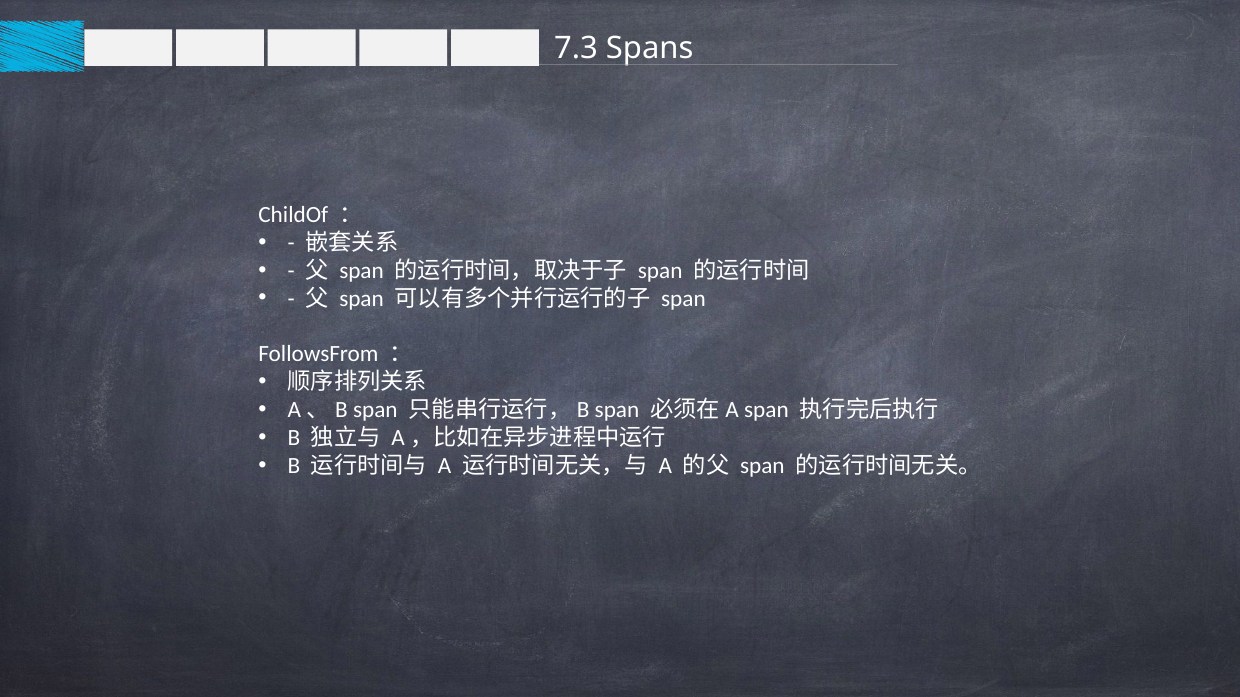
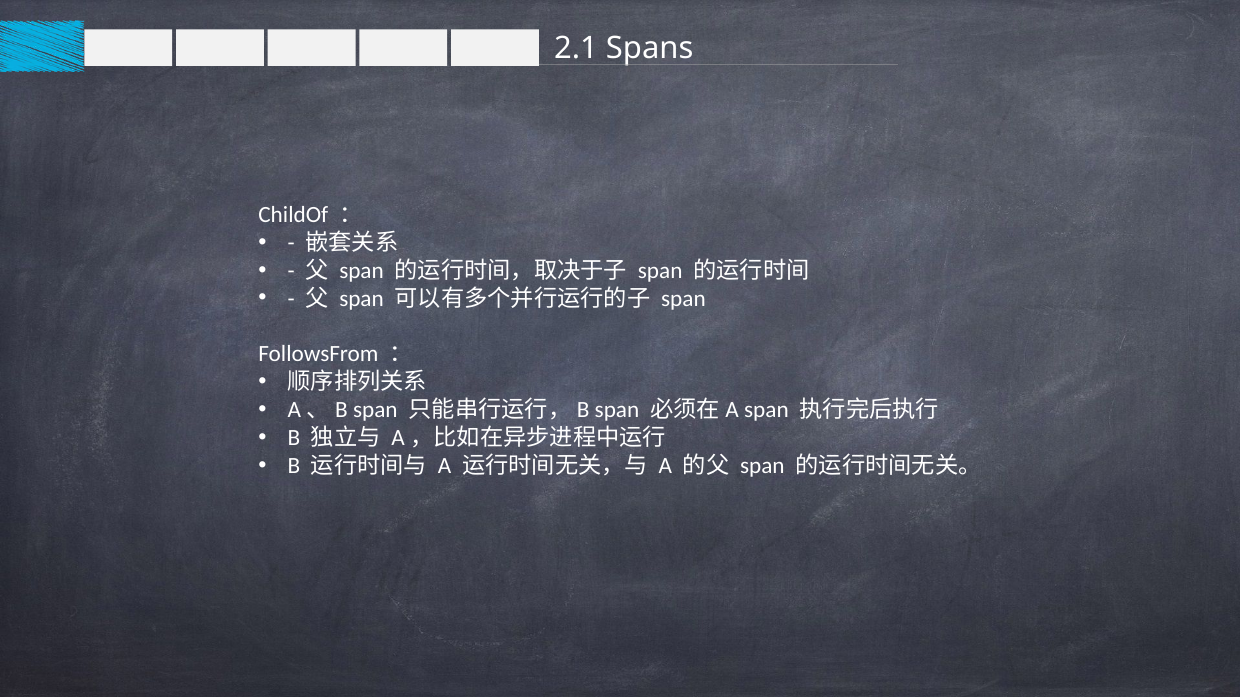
7.3: 7.3 -> 2.1
